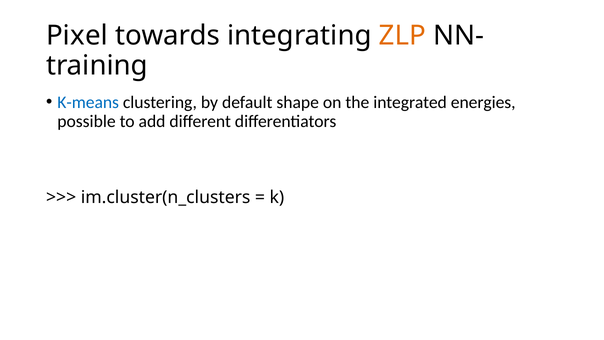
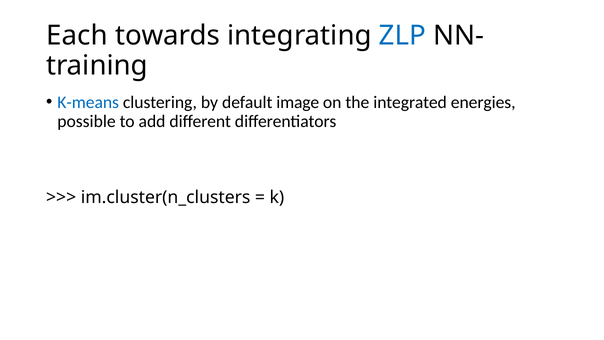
Pixel: Pixel -> Each
ZLP colour: orange -> blue
shape: shape -> image
